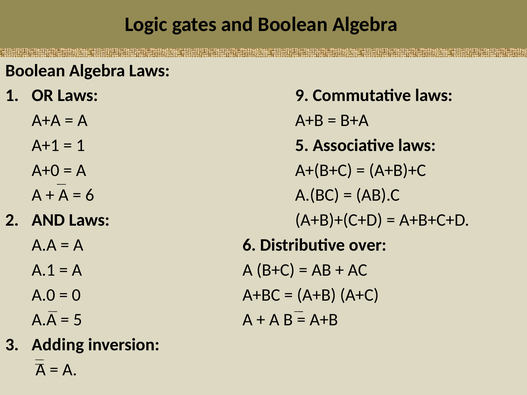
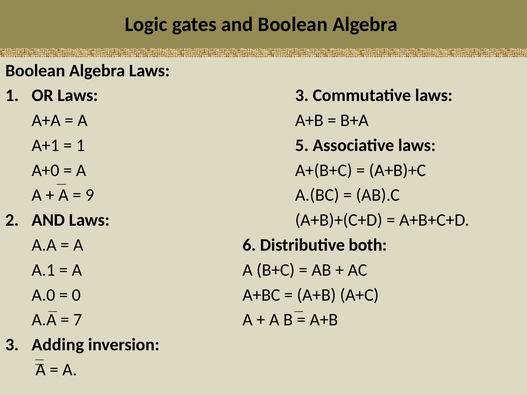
Laws 9: 9 -> 3
6 at (90, 195): 6 -> 9
over: over -> both
5 at (78, 320): 5 -> 7
